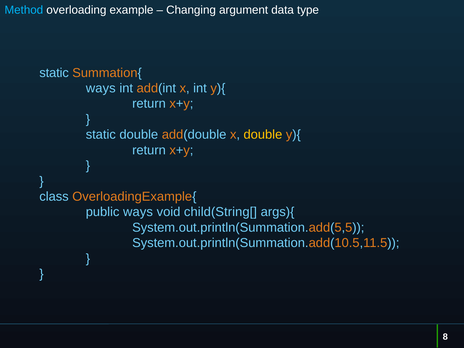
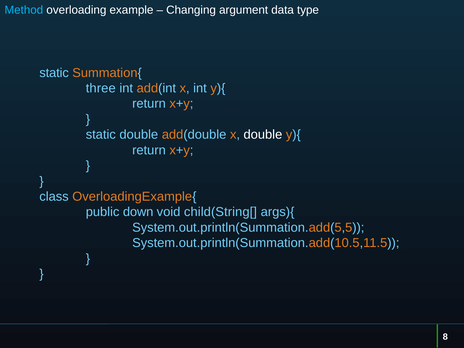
ways at (101, 88): ways -> three
double at (263, 135) colour: yellow -> white
public ways: ways -> down
